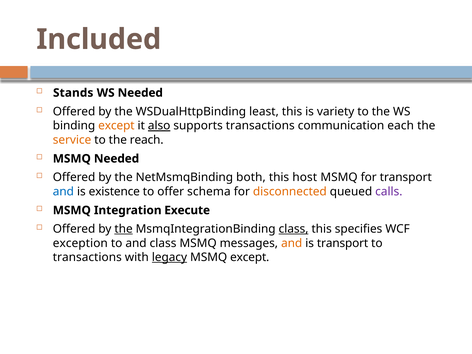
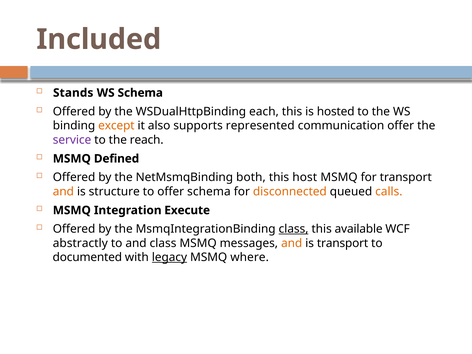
WS Needed: Needed -> Schema
least: least -> each
variety: variety -> hosted
also underline: present -> none
supports transactions: transactions -> represented
communication each: each -> offer
service colour: orange -> purple
MSMQ Needed: Needed -> Defined
and at (63, 192) colour: blue -> orange
existence: existence -> structure
calls colour: purple -> orange
the at (124, 229) underline: present -> none
specifies: specifies -> available
exception: exception -> abstractly
transactions at (87, 257): transactions -> documented
MSMQ except: except -> where
